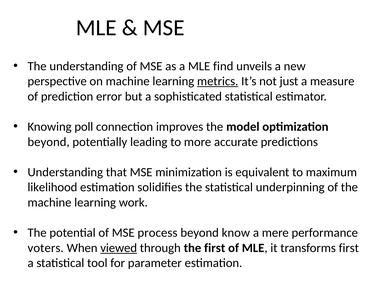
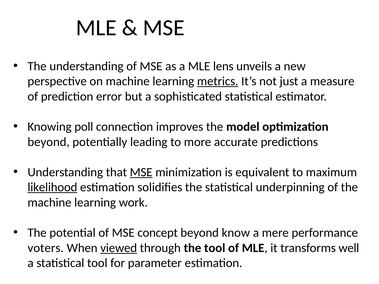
find: find -> lens
MSE at (141, 172) underline: none -> present
likelihood underline: none -> present
process: process -> concept
the first: first -> tool
transforms first: first -> well
